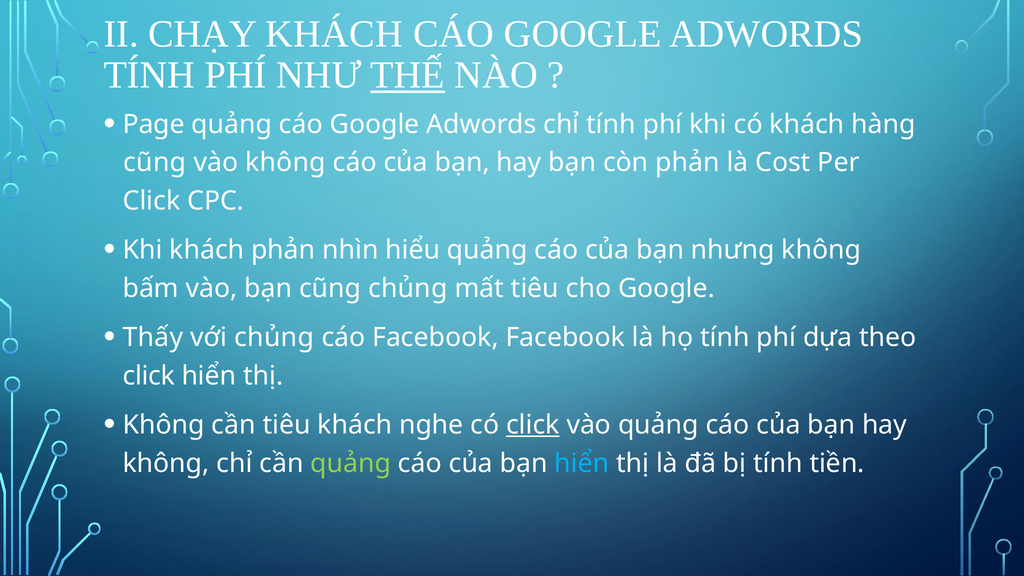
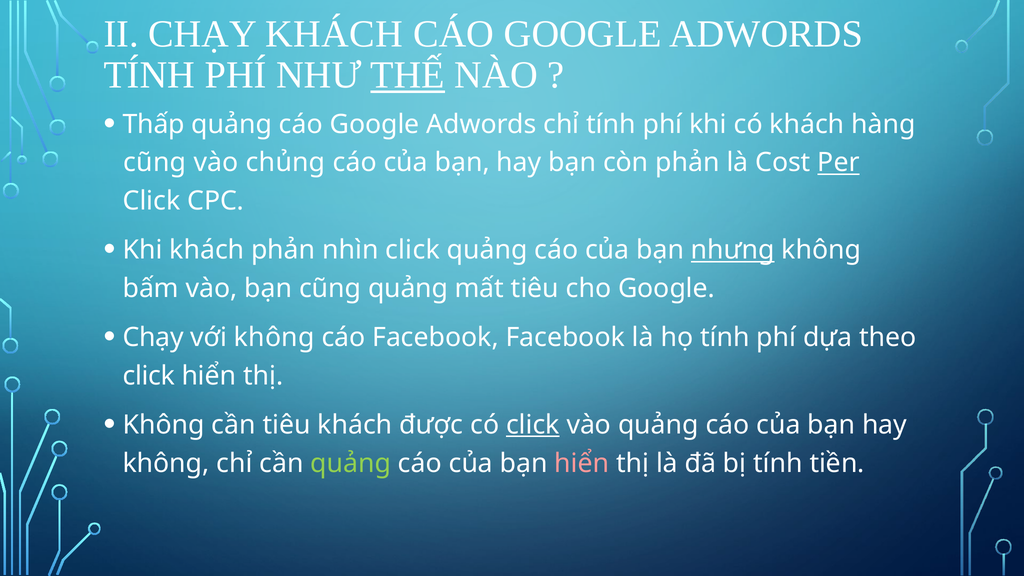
Page: Page -> Thấp
vào không: không -> chủng
Per underline: none -> present
nhìn hiểu: hiểu -> click
nhưng underline: none -> present
cũng chủng: chủng -> quảng
Thấy at (153, 338): Thấy -> Chạy
với chủng: chủng -> không
nghe: nghe -> được
hiển at (582, 463) colour: light blue -> pink
